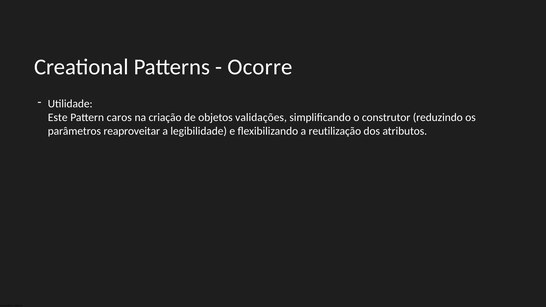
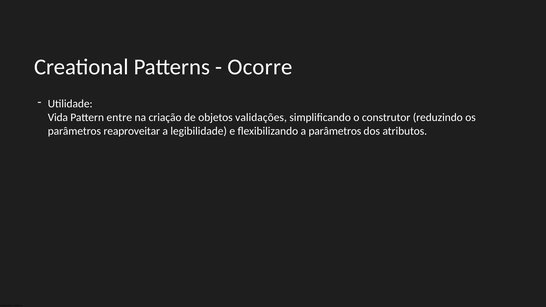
Este: Este -> Vida
caros: caros -> entre
a reutilização: reutilização -> parâmetros
